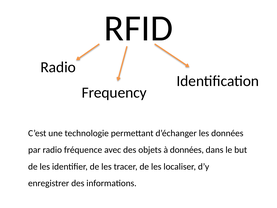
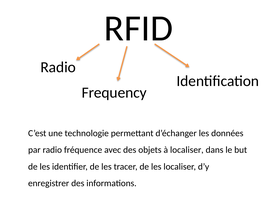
à données: données -> localiser
